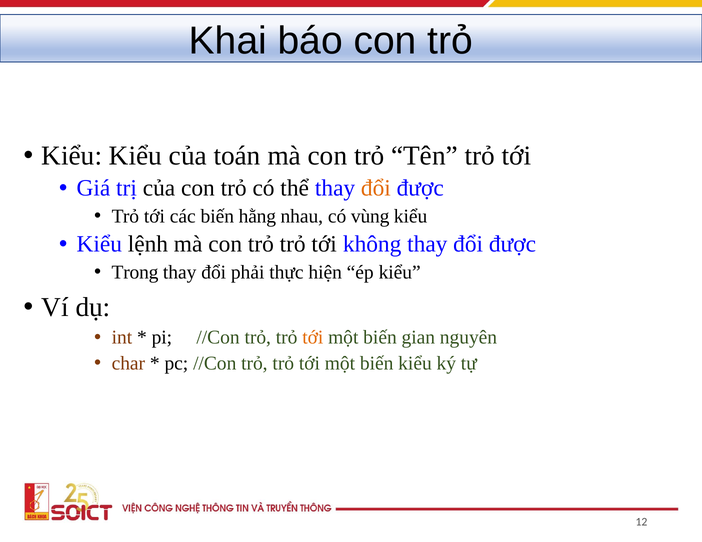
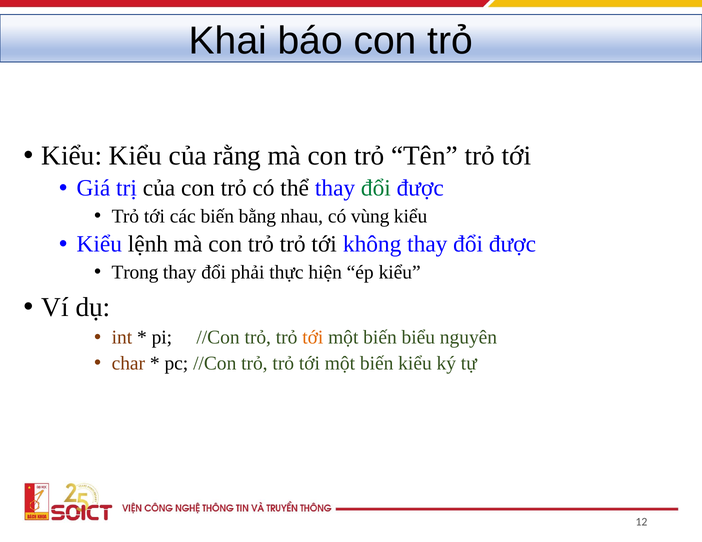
toán: toán -> rằng
đổi at (376, 188) colour: orange -> green
hằng: hằng -> bằng
gian: gian -> biểu
